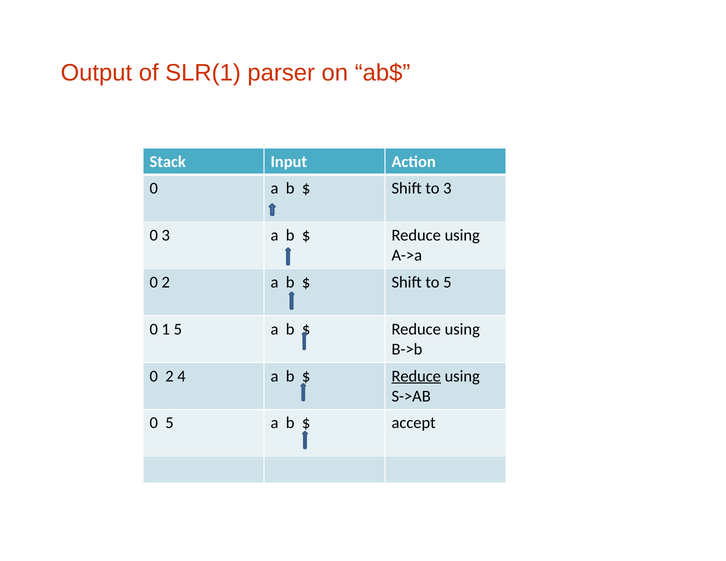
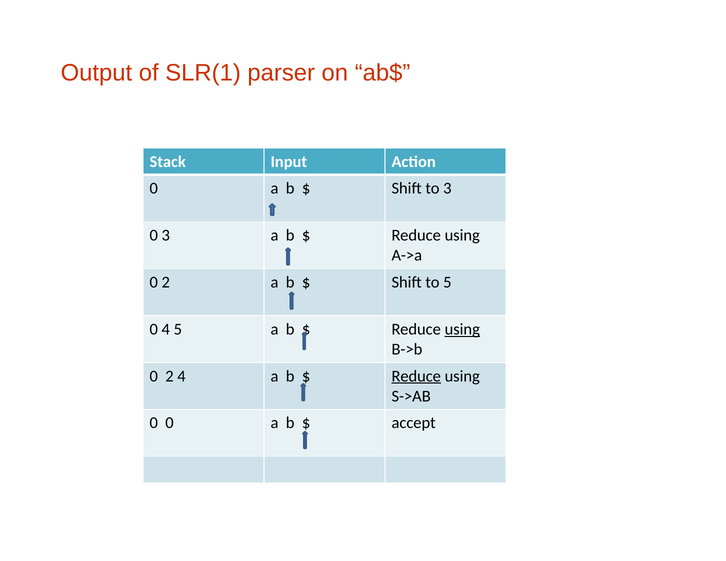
0 1: 1 -> 4
using at (462, 329) underline: none -> present
0 5: 5 -> 0
